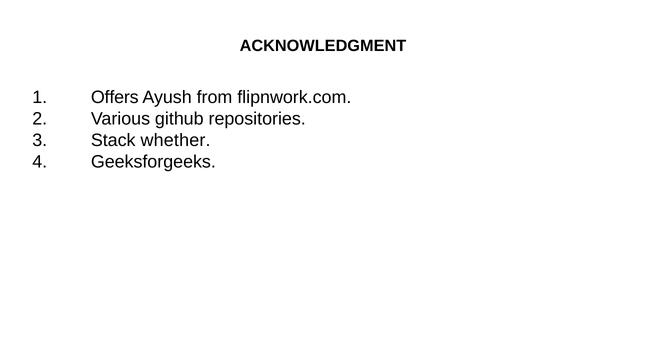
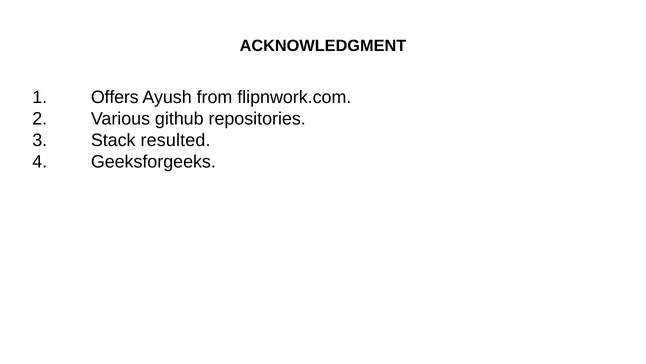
whether: whether -> resulted
